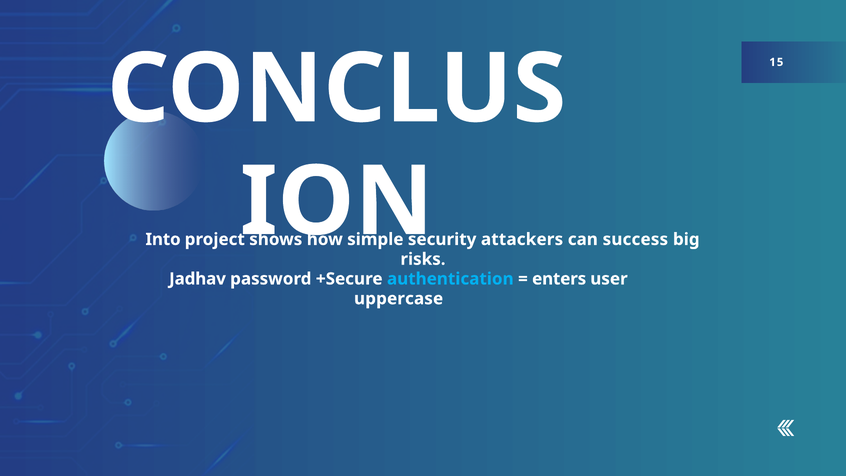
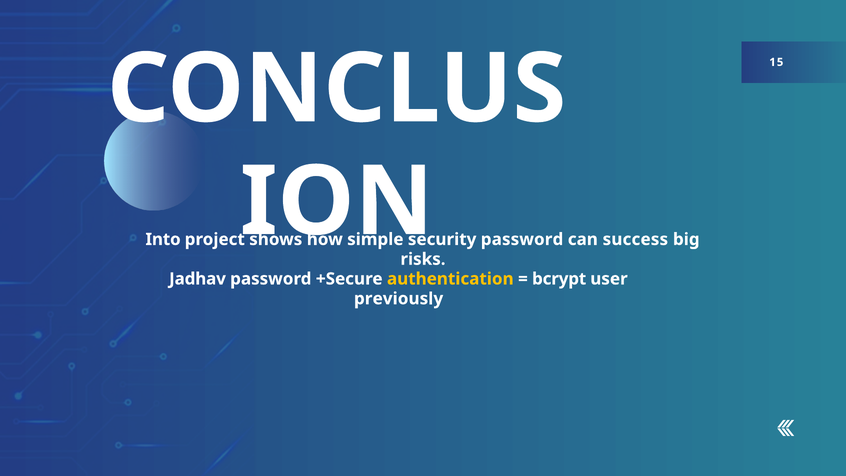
attackers at (522, 239): attackers -> password
authentication colour: light blue -> yellow
enters: enters -> bcrypt
uppercase: uppercase -> previously
